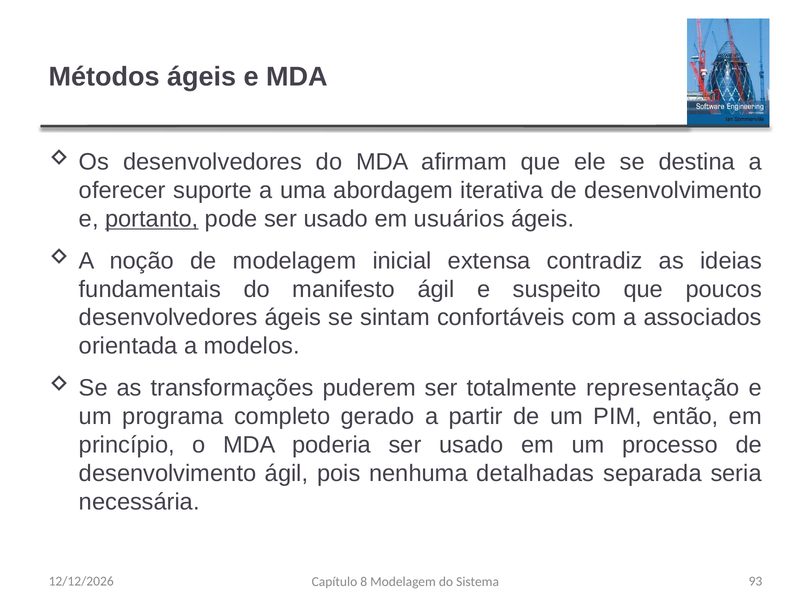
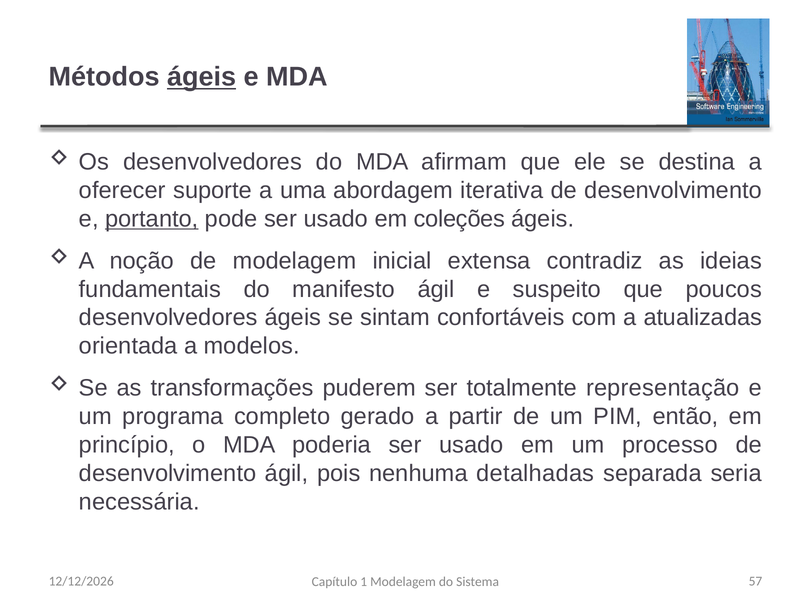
ágeis at (202, 77) underline: none -> present
usuários: usuários -> coleções
associados: associados -> atualizadas
8: 8 -> 1
93: 93 -> 57
